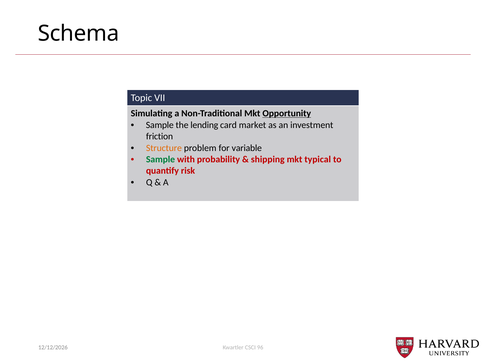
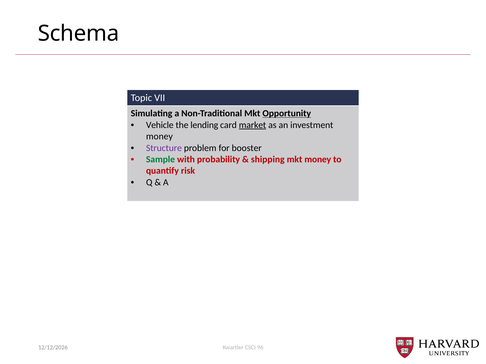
Sample at (160, 125): Sample -> Vehicle
market underline: none -> present
friction at (159, 137): friction -> money
Structure colour: orange -> purple
variable: variable -> booster
mkt typical: typical -> money
